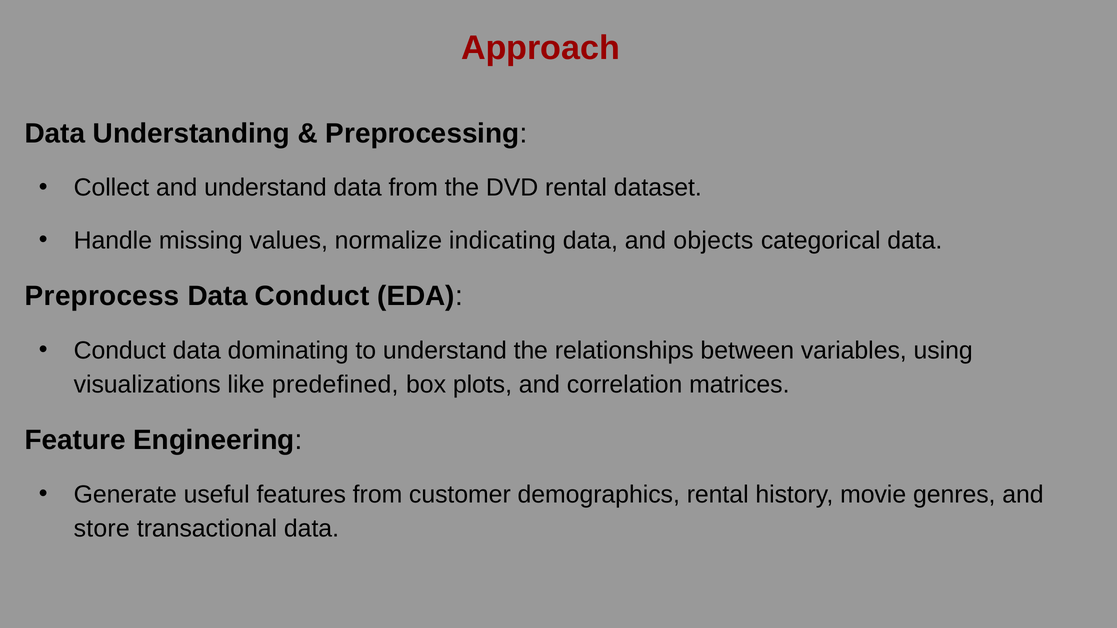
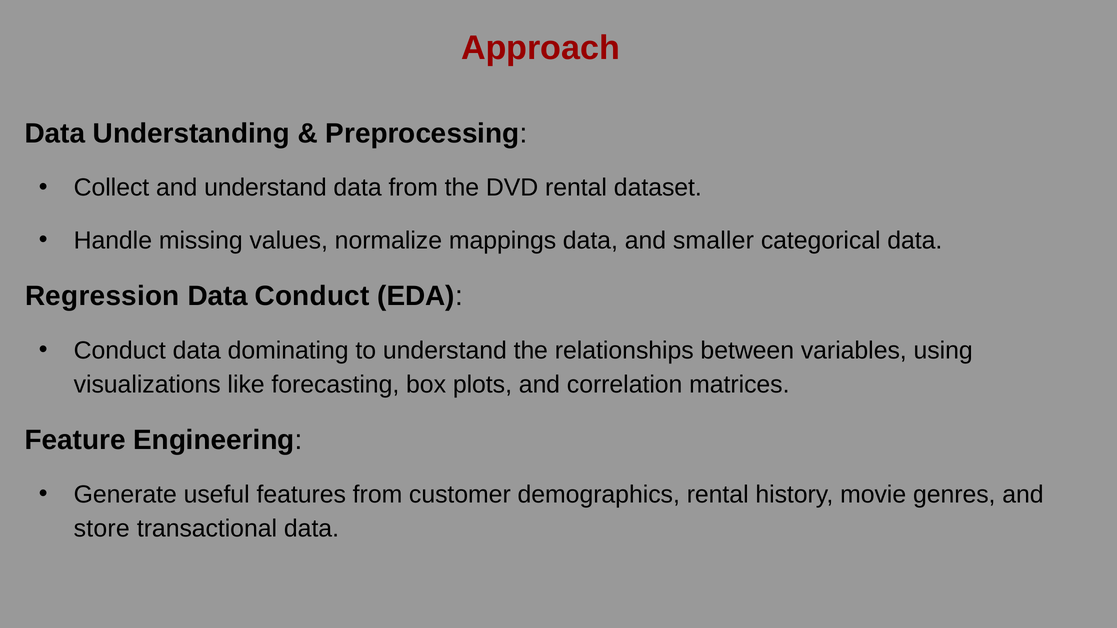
indicating: indicating -> mappings
objects: objects -> smaller
Preprocess: Preprocess -> Regression
predefined: predefined -> forecasting
